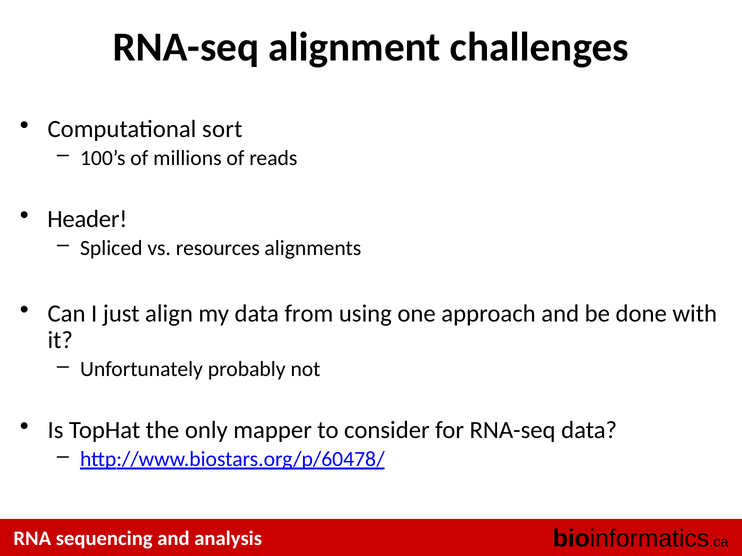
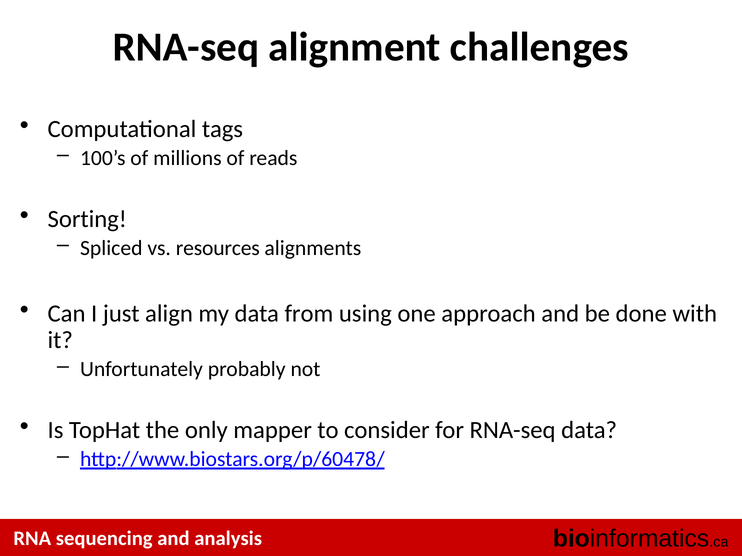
sort: sort -> tags
Header: Header -> Sorting
